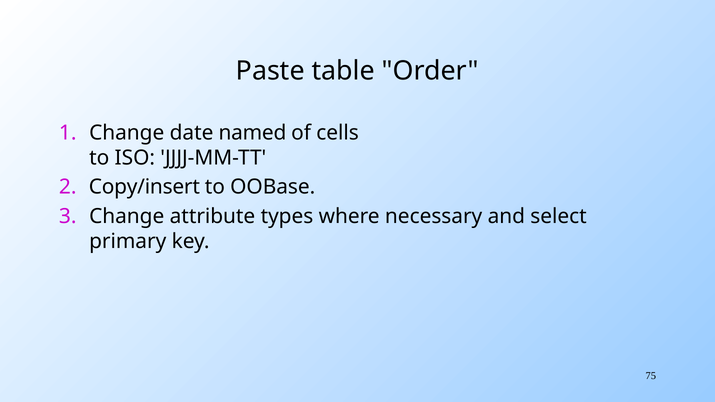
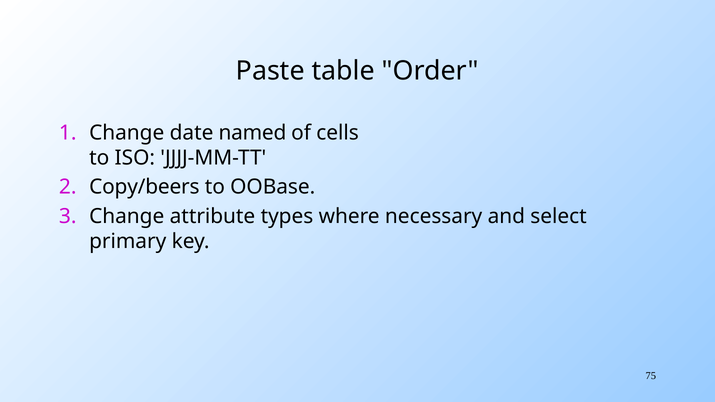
Copy/insert: Copy/insert -> Copy/beers
